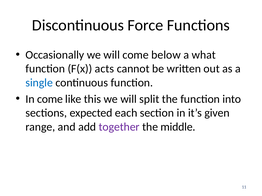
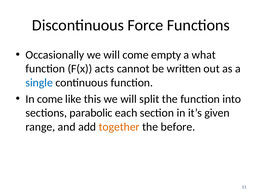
below: below -> empty
expected: expected -> parabolic
together colour: purple -> orange
middle: middle -> before
